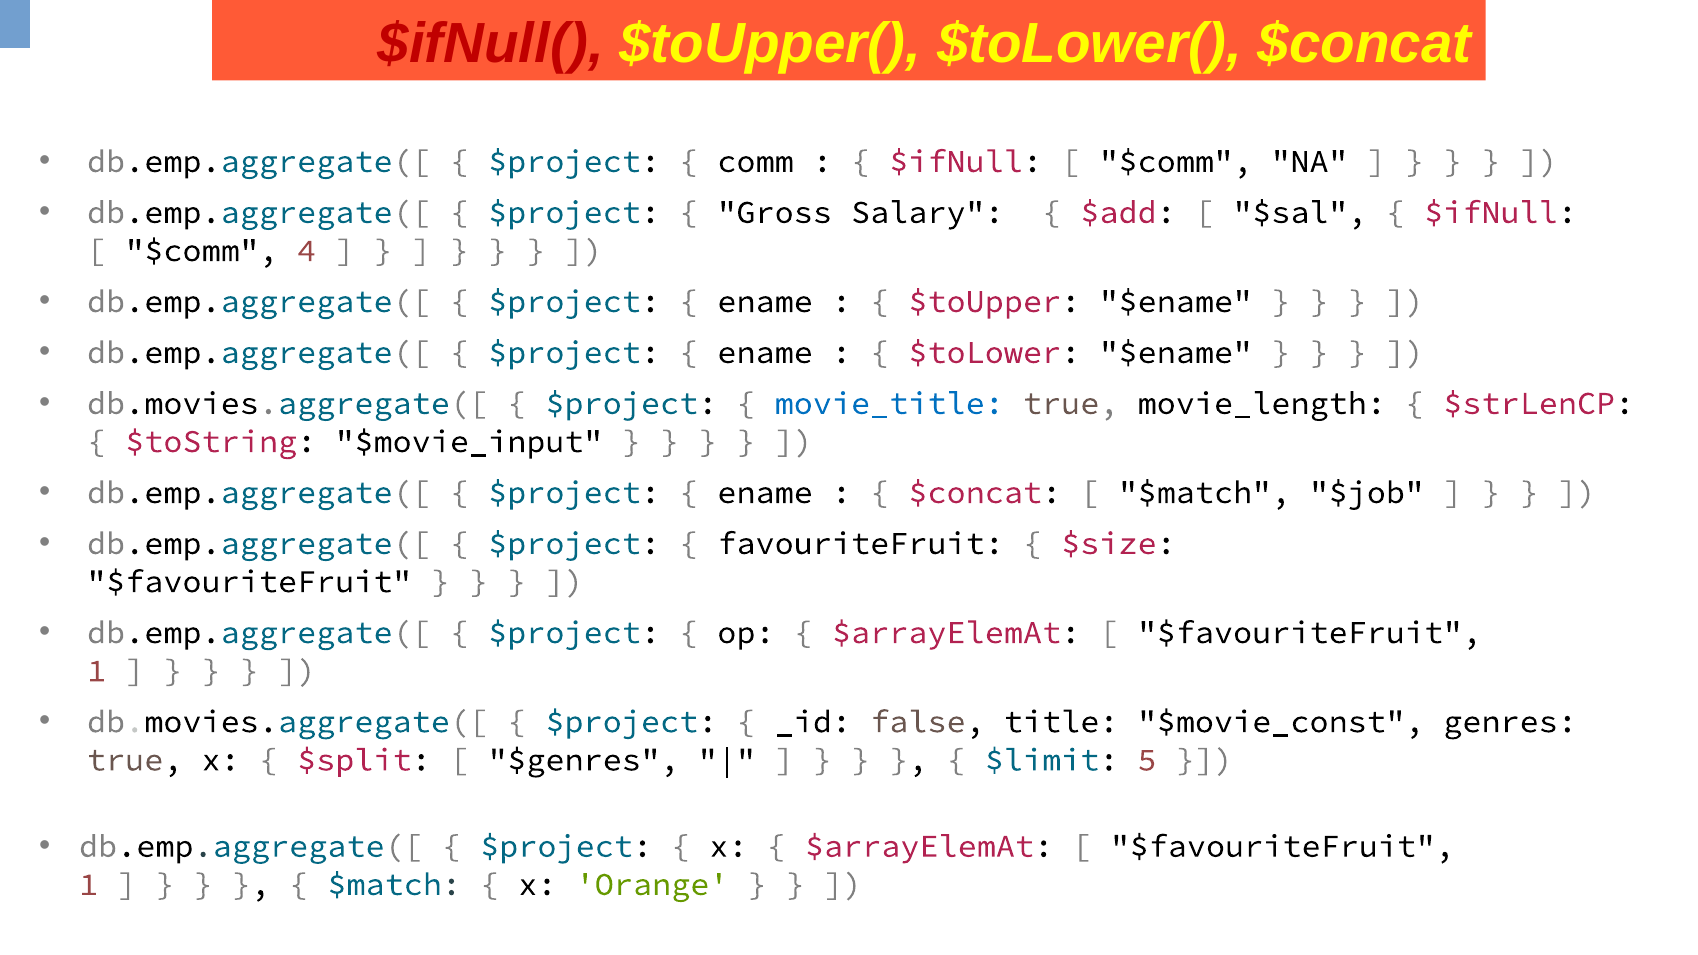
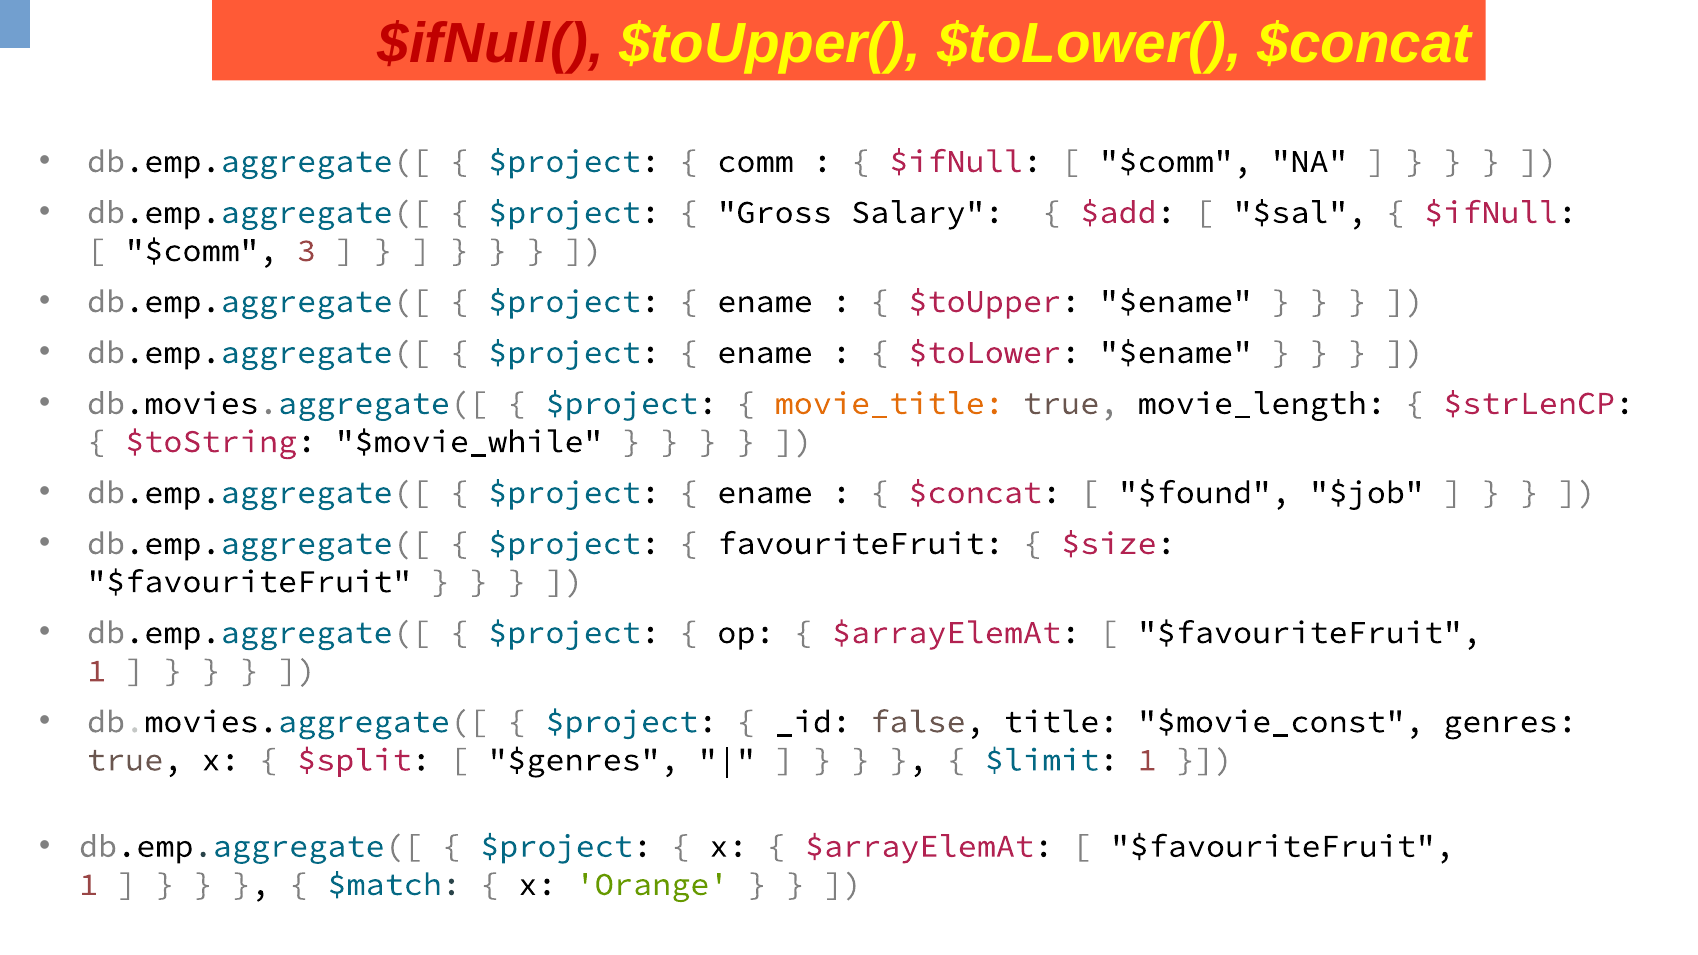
4: 4 -> 3
movie_title colour: blue -> orange
$movie_input: $movie_input -> $movie_while
$match at (1204, 493): $match -> $found
$limit 5: 5 -> 1
